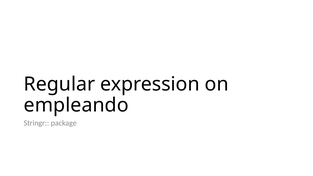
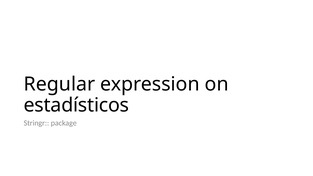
empleando: empleando -> estadísticos
